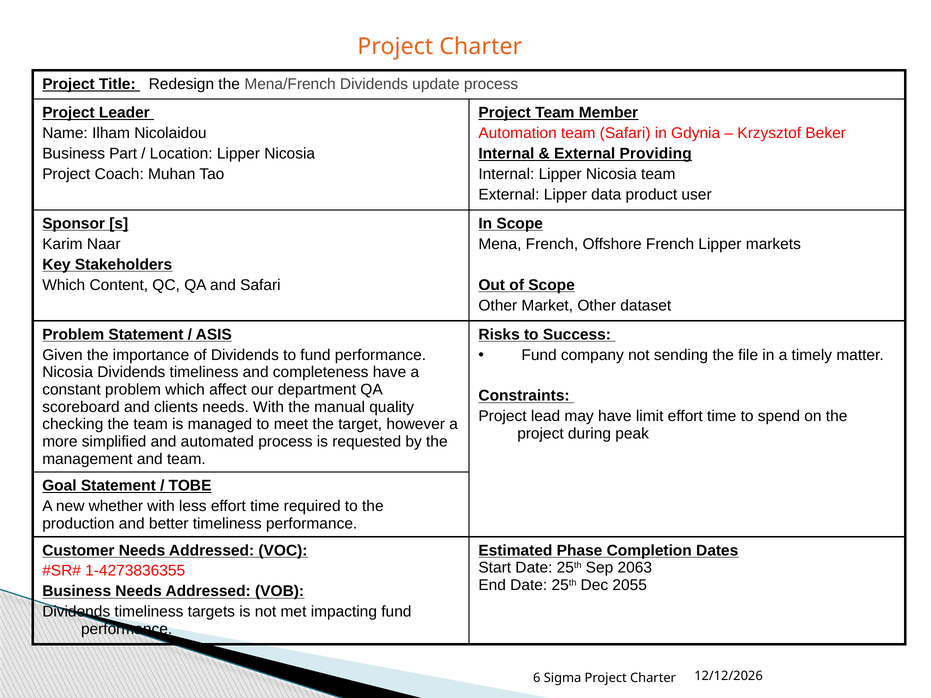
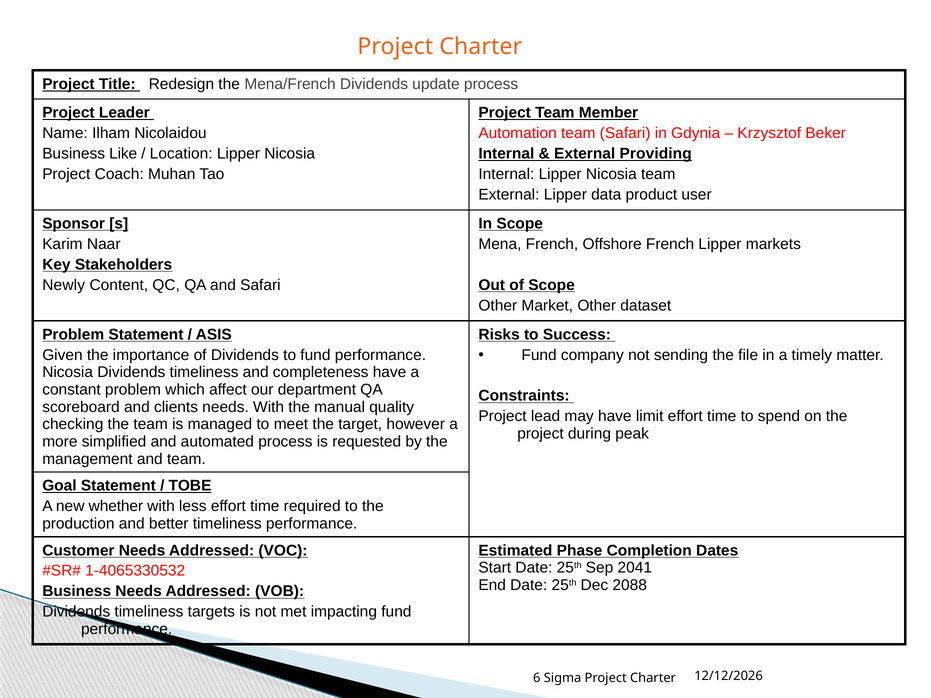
Part: Part -> Like
Which at (64, 285): Which -> Newly
2063: 2063 -> 2041
1-4273836355: 1-4273836355 -> 1-4065330532
2055: 2055 -> 2088
